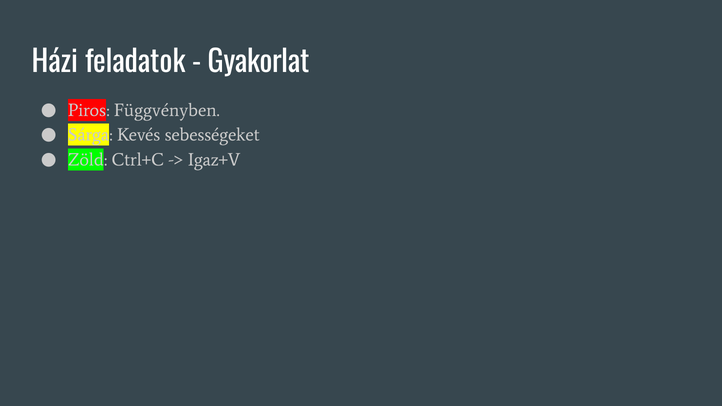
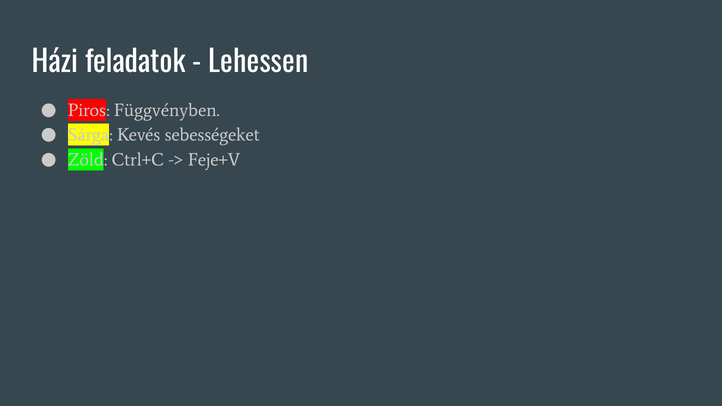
Gyakorlat: Gyakorlat -> Lehessen
Igaz+V: Igaz+V -> Feje+V
